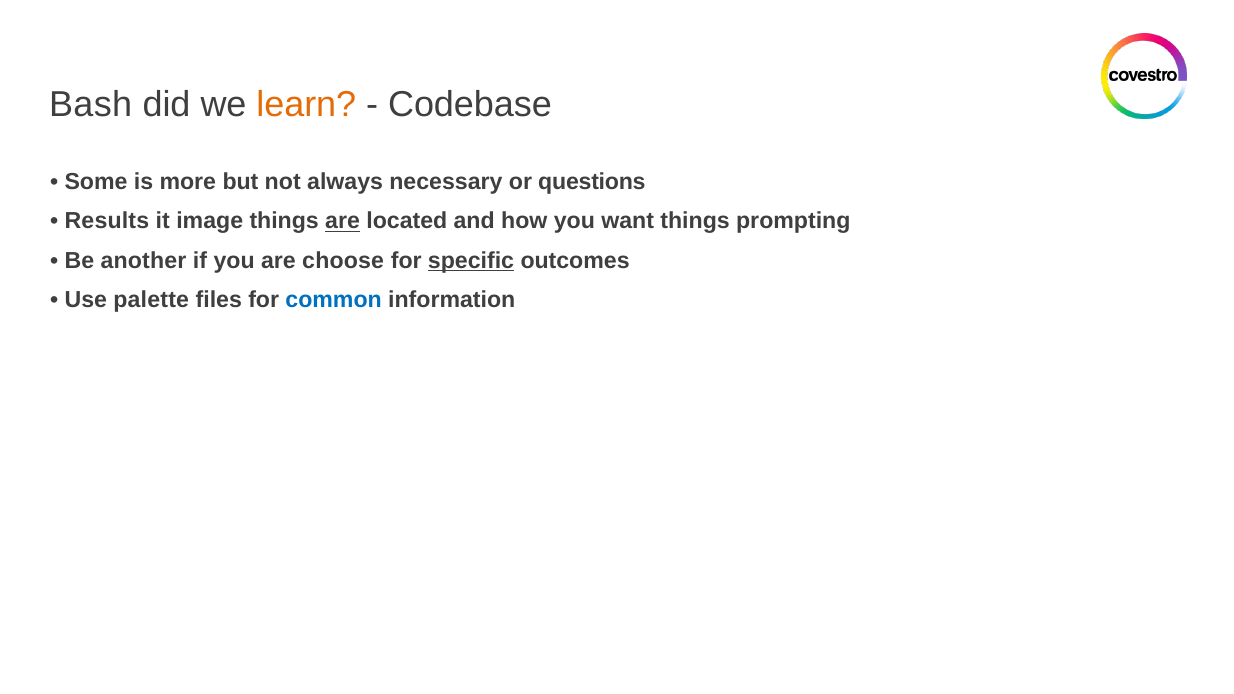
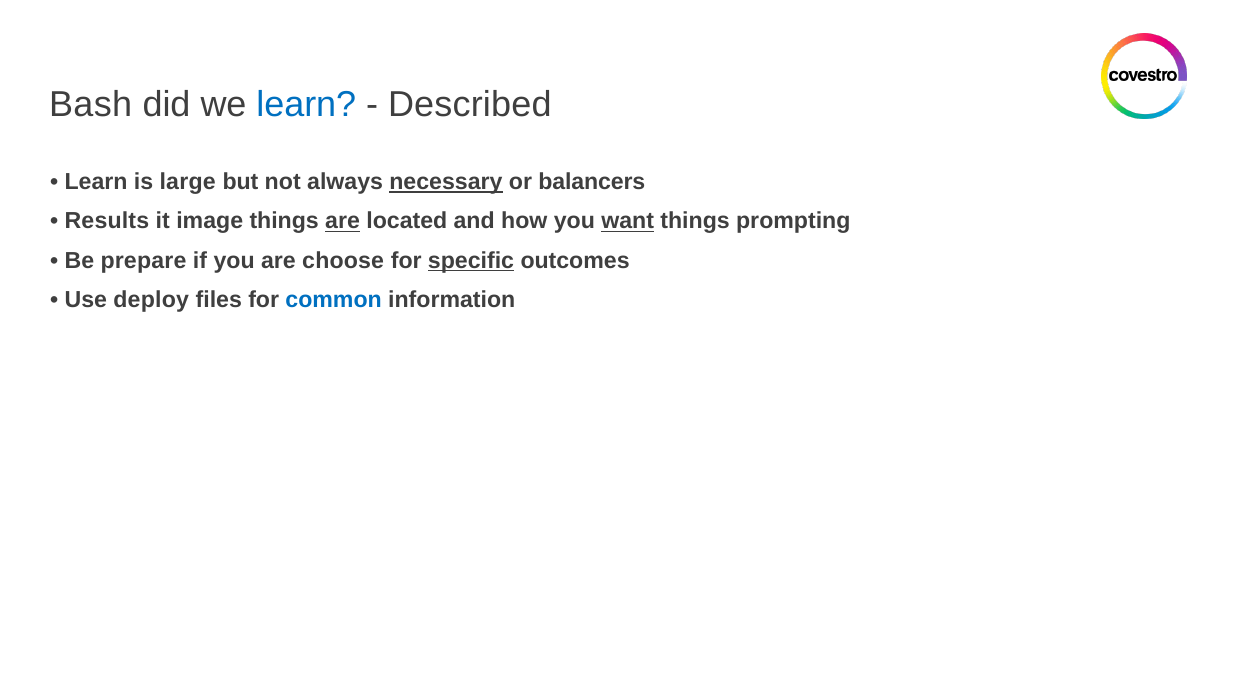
learn at (306, 105) colour: orange -> blue
Codebase: Codebase -> Described
Some at (96, 182): Some -> Learn
more: more -> large
necessary underline: none -> present
questions: questions -> balancers
want underline: none -> present
another: another -> prepare
palette: palette -> deploy
